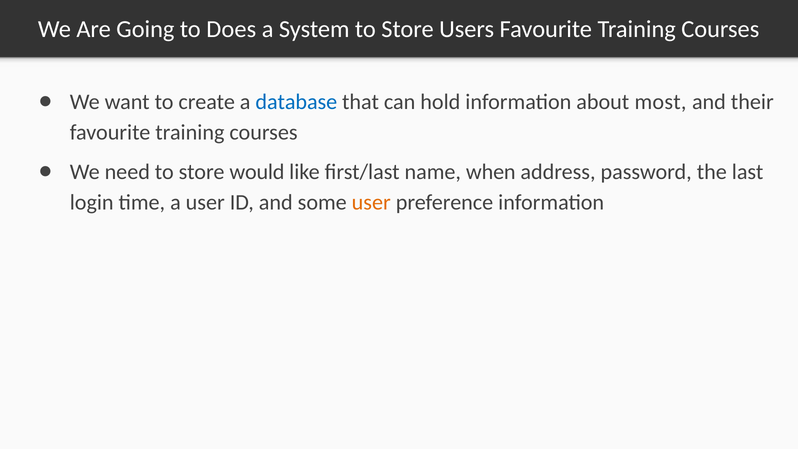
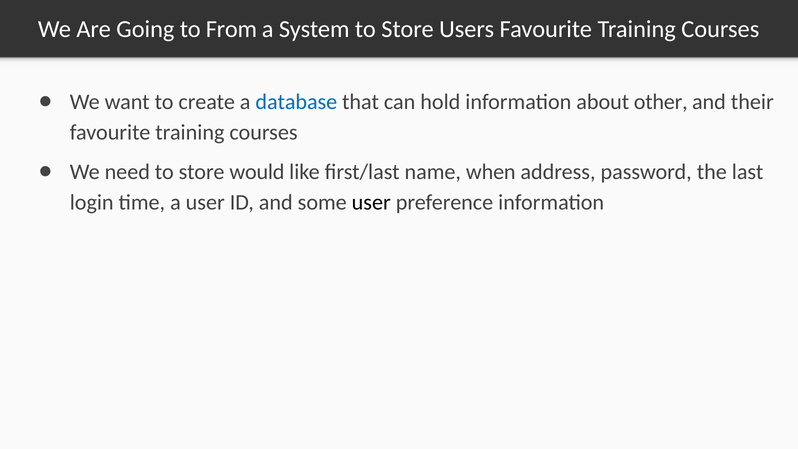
Does: Does -> From
most: most -> other
user at (371, 202) colour: orange -> black
